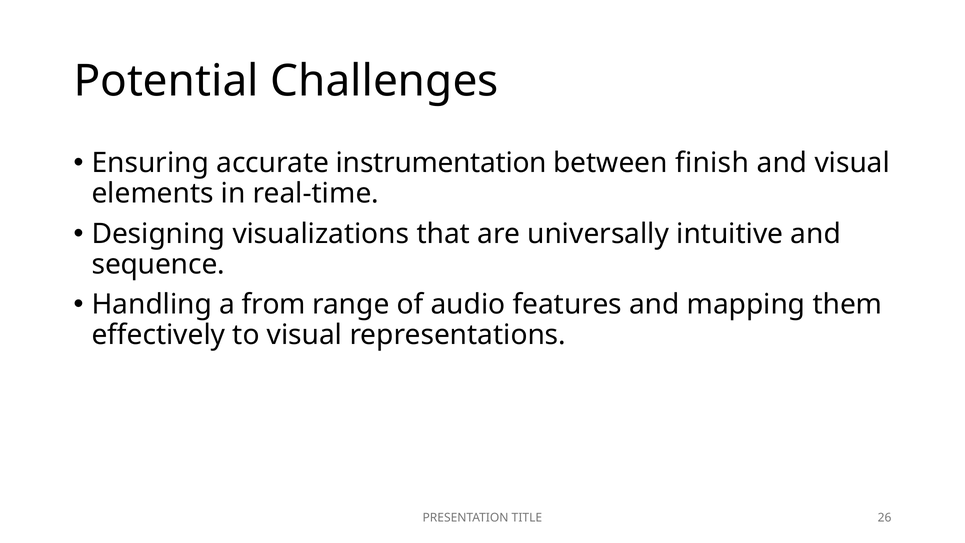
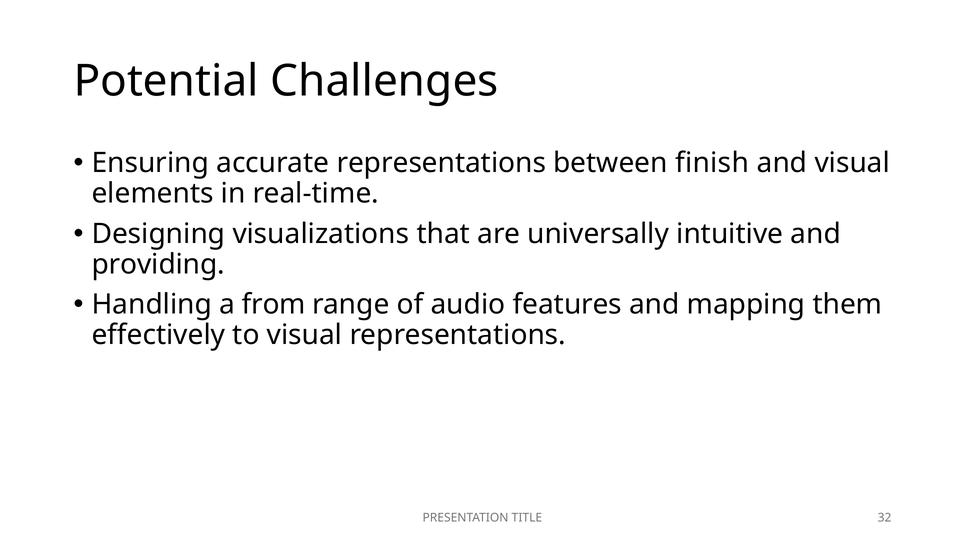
accurate instrumentation: instrumentation -> representations
sequence: sequence -> providing
26: 26 -> 32
